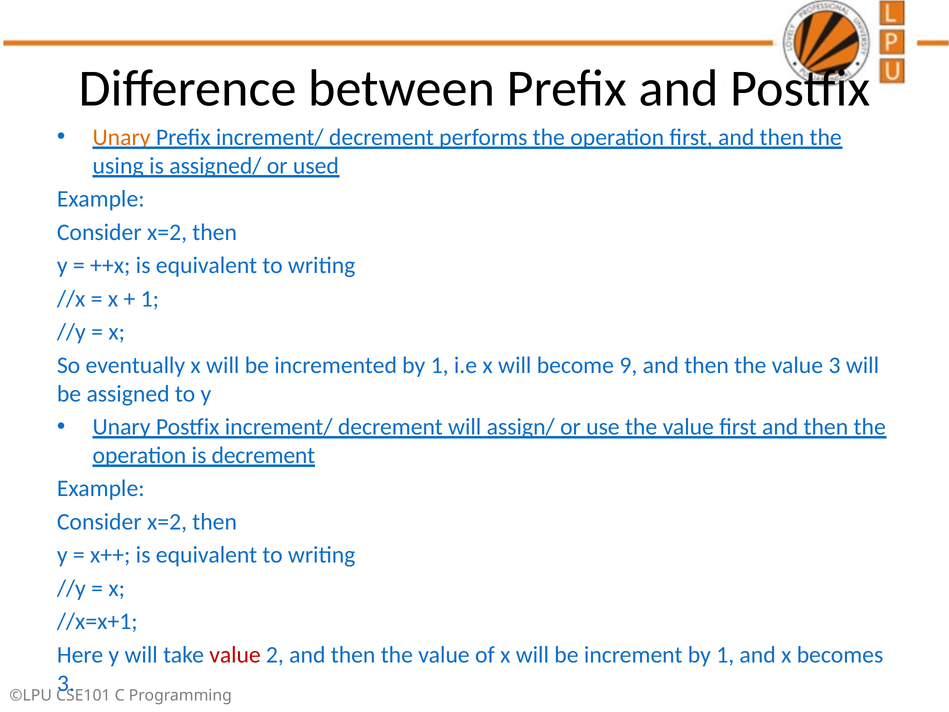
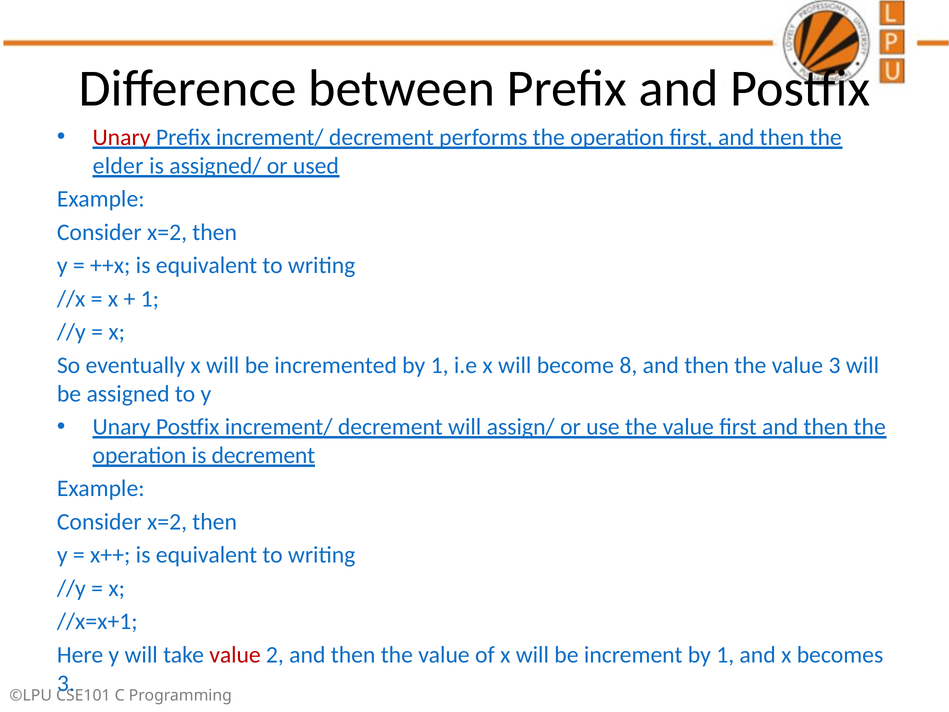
Unary at (122, 137) colour: orange -> red
using: using -> elder
9: 9 -> 8
